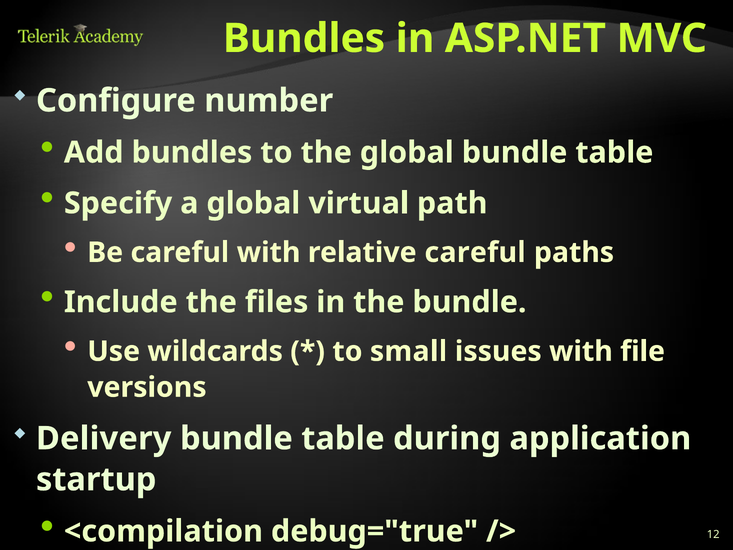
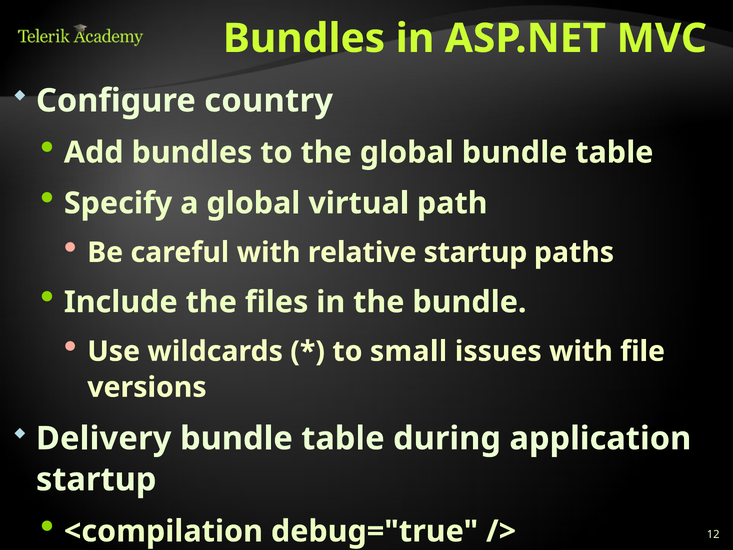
number: number -> country
relative careful: careful -> startup
